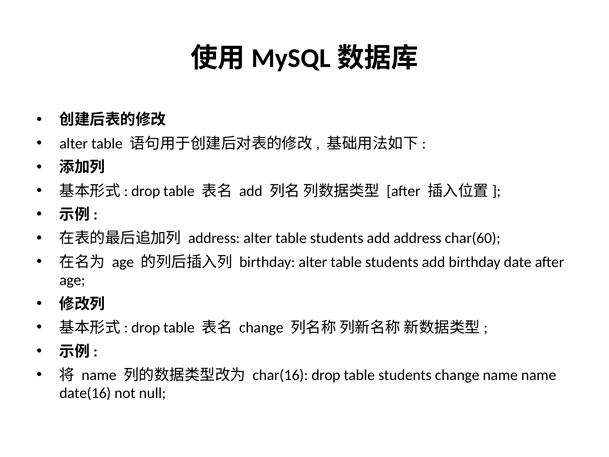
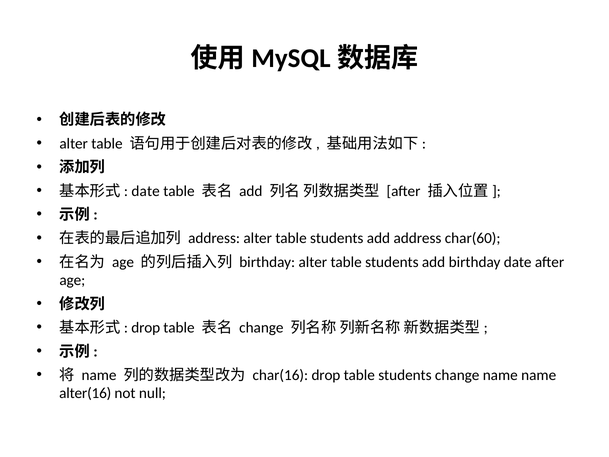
drop at (146, 191): drop -> date
date(16: date(16 -> alter(16
